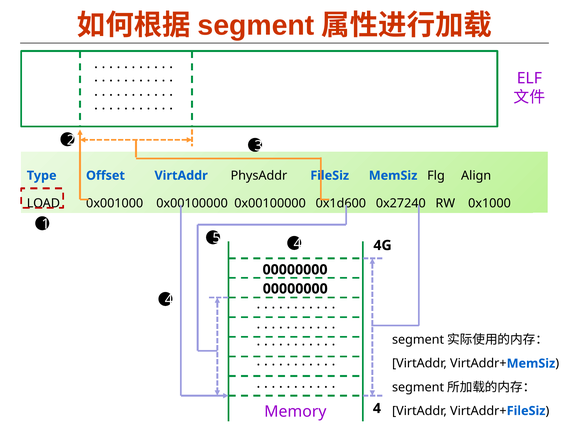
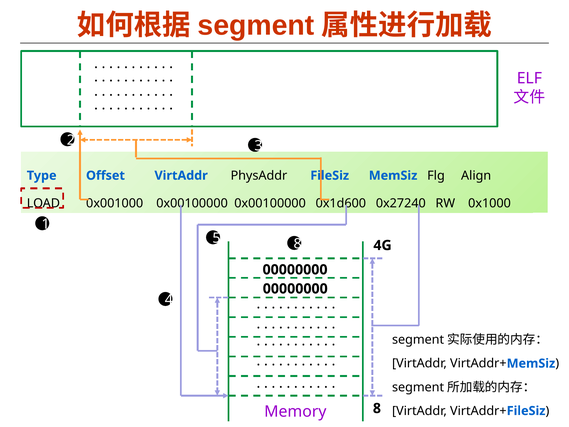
5 4: 4 -> 8
Memory 4: 4 -> 8
